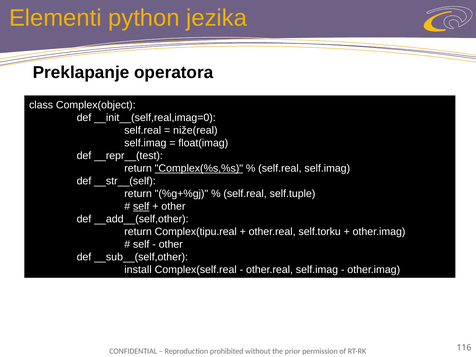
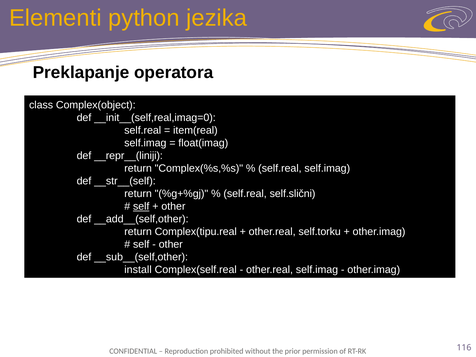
niže(real: niže(real -> item(real
__repr__(test: __repr__(test -> __repr__(liniji
Complex(%s,%s underline: present -> none
self.tuple: self.tuple -> self.slični
